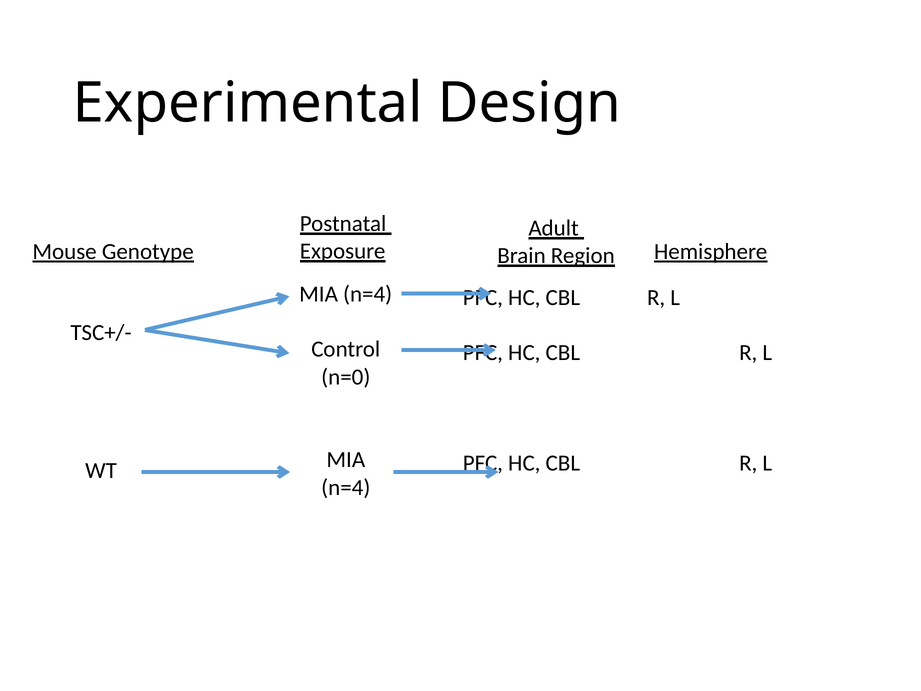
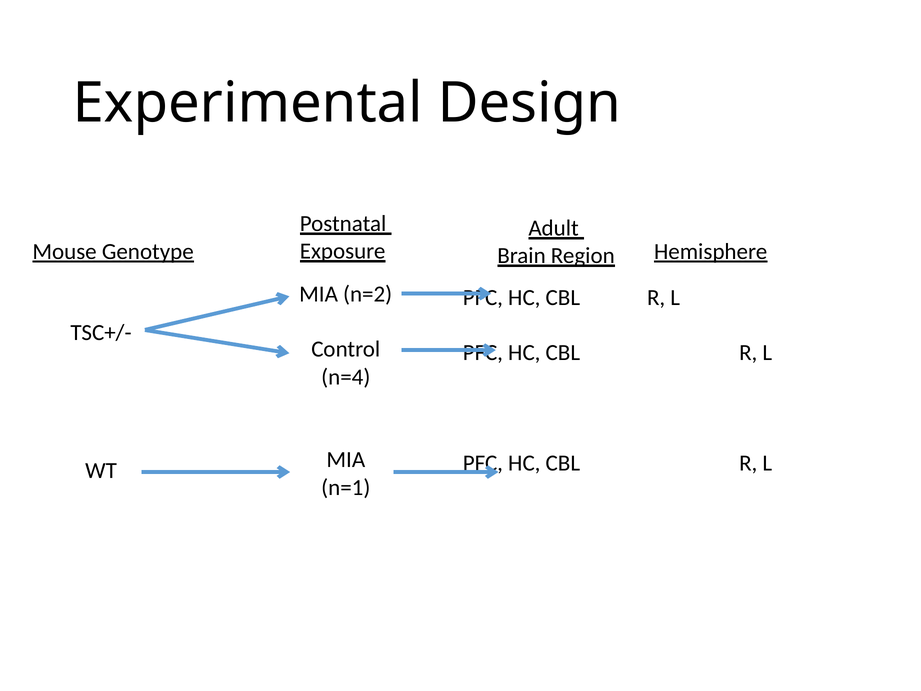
n=4 at (368, 294): n=4 -> n=2
n=0: n=0 -> n=4
n=4 at (346, 487): n=4 -> n=1
